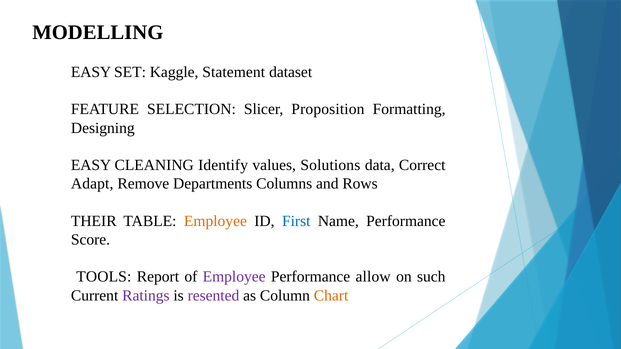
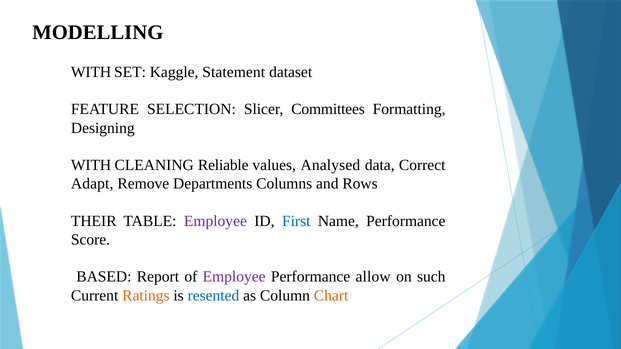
EASY at (91, 72): EASY -> WITH
Proposition: Proposition -> Committees
EASY at (91, 165): EASY -> WITH
Identify: Identify -> Reliable
Solutions: Solutions -> Analysed
Employee at (215, 221) colour: orange -> purple
TOOLS: TOOLS -> BASED
Ratings colour: purple -> orange
resented colour: purple -> blue
